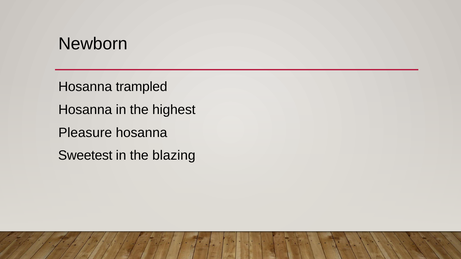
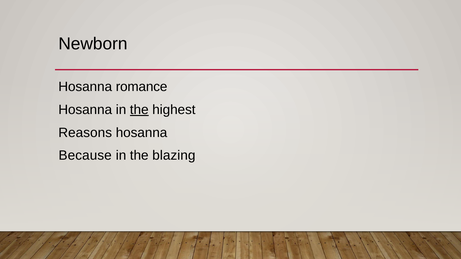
trampled: trampled -> romance
the at (139, 110) underline: none -> present
Pleasure: Pleasure -> Reasons
Sweetest: Sweetest -> Because
